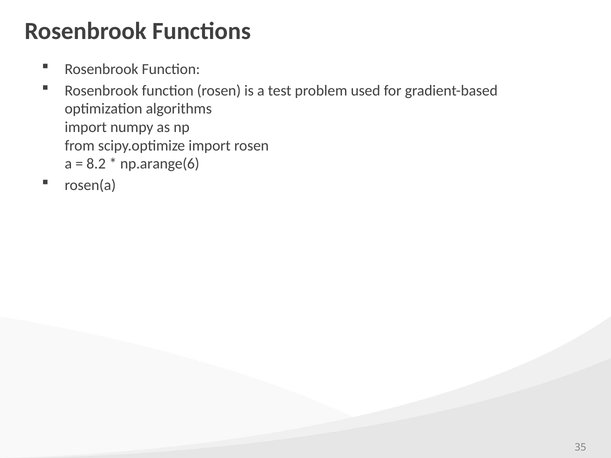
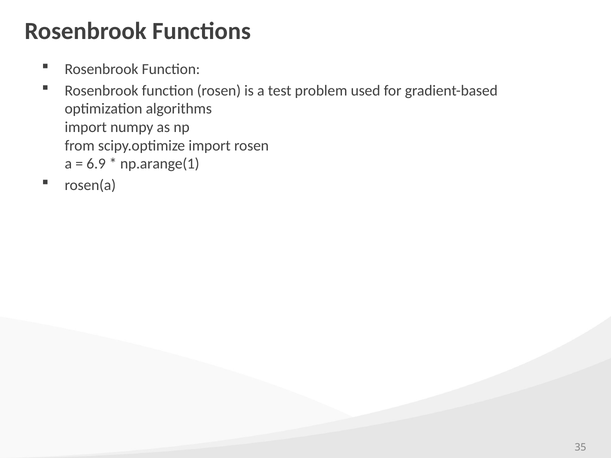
8.2: 8.2 -> 6.9
np.arange(6: np.arange(6 -> np.arange(1
